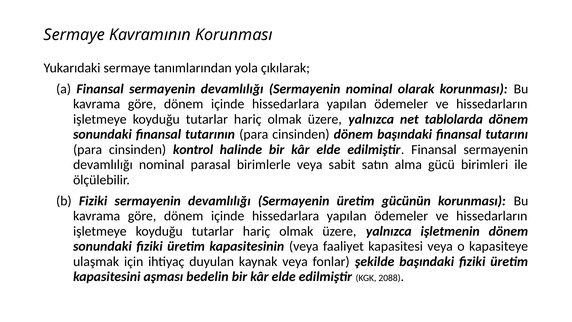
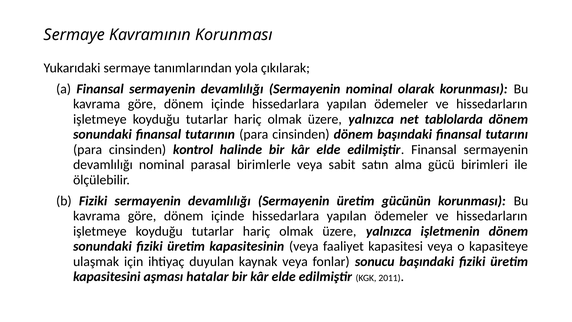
şekilde: şekilde -> sonucu
bedelin: bedelin -> hatalar
2088: 2088 -> 2011
